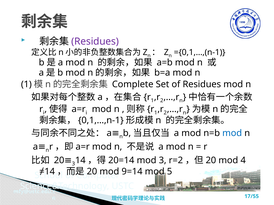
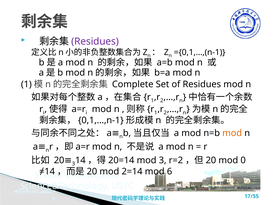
mod at (232, 133) colour: blue -> orange
4: 4 -> 0
9=14: 9=14 -> 2=14
5: 5 -> 6
